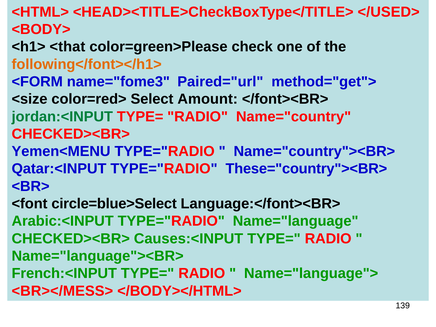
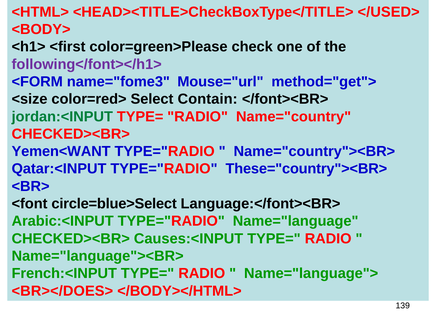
<that: <that -> <first
following</font></h1> colour: orange -> purple
Paired="url: Paired="url -> Mouse="url
Amount: Amount -> Contain
Yemen<MENU: Yemen<MENU -> Yemen<WANT
<BR></MESS>: <BR></MESS> -> <BR></DOES>
